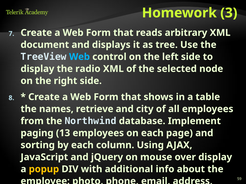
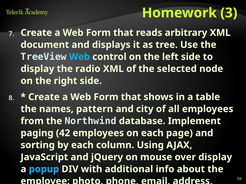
retrieve: retrieve -> pattern
13: 13 -> 42
popup colour: yellow -> light blue
